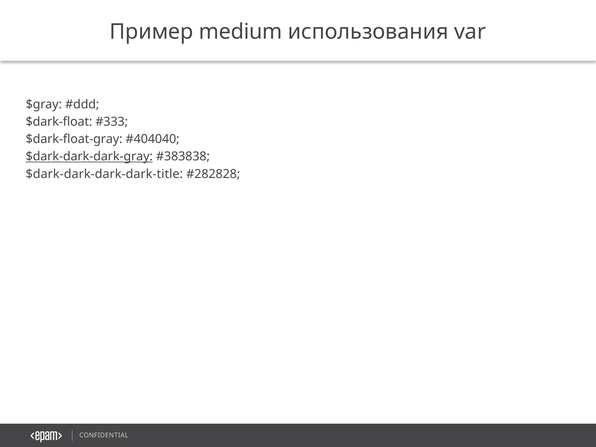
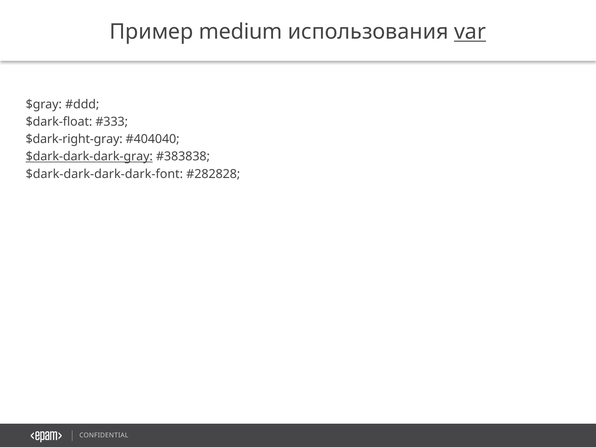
var underline: none -> present
$dark-float-gray: $dark-float-gray -> $dark-right-gray
$dark-dark-dark-dark-title: $dark-dark-dark-dark-title -> $dark-dark-dark-dark-font
